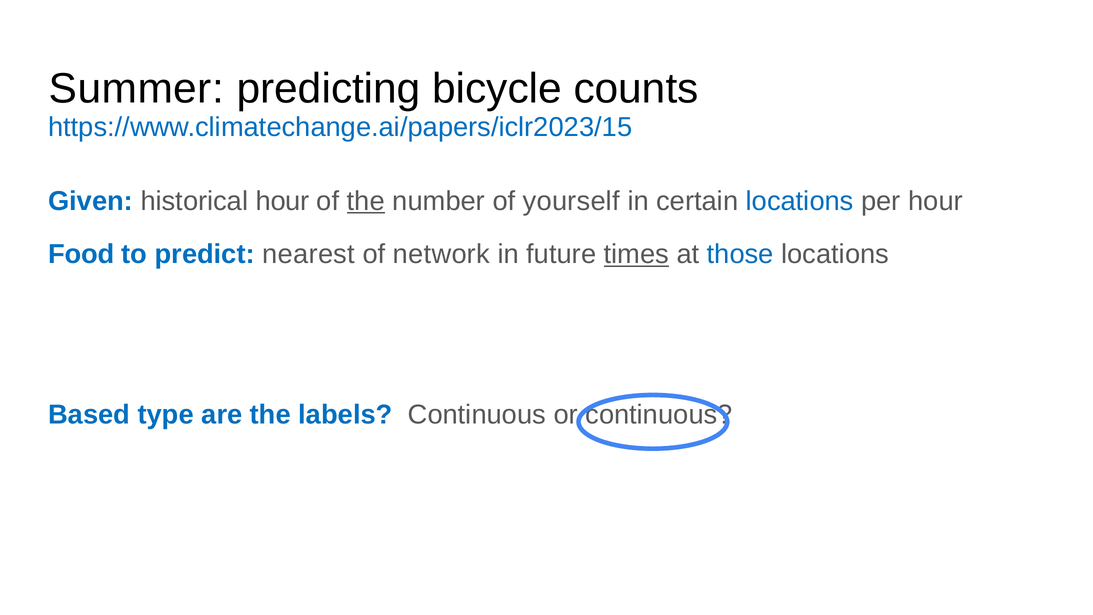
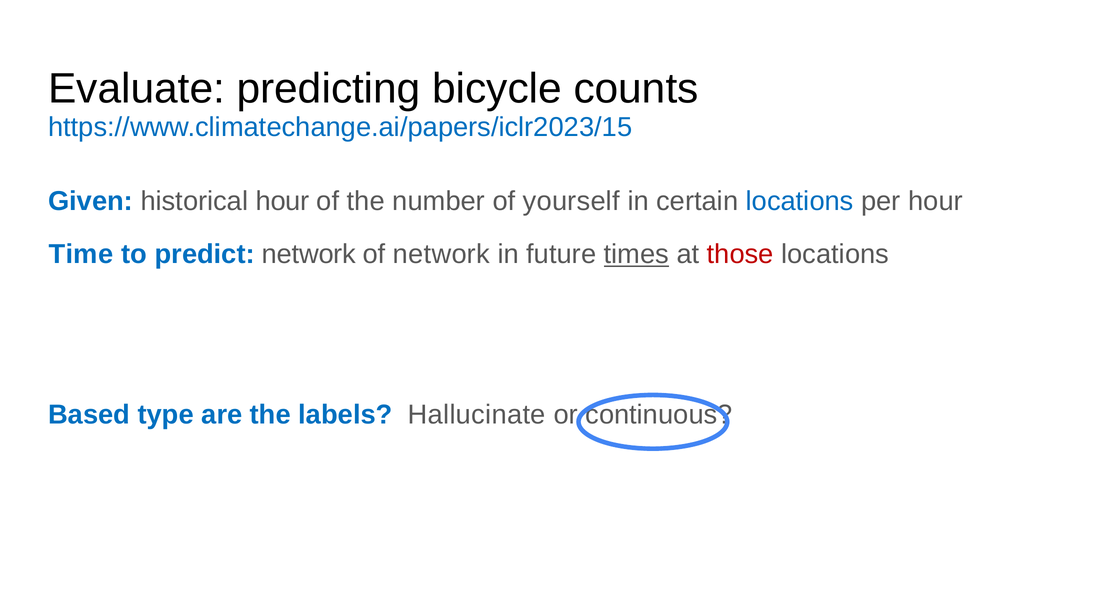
Summer: Summer -> Evaluate
the at (366, 201) underline: present -> none
Food: Food -> Time
predict nearest: nearest -> network
those colour: blue -> red
labels Continuous: Continuous -> Hallucinate
